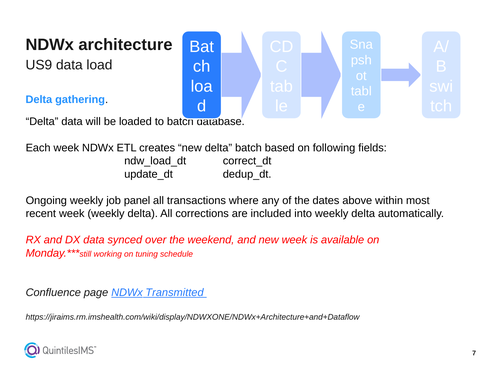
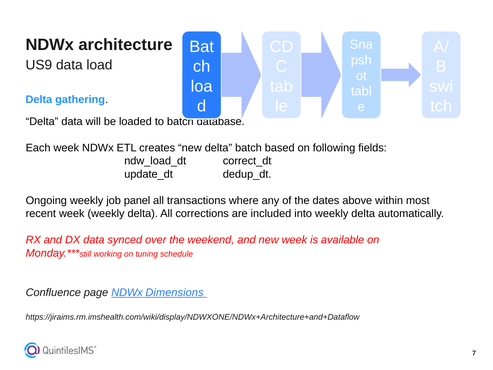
Transmitted: Transmitted -> Dimensions
